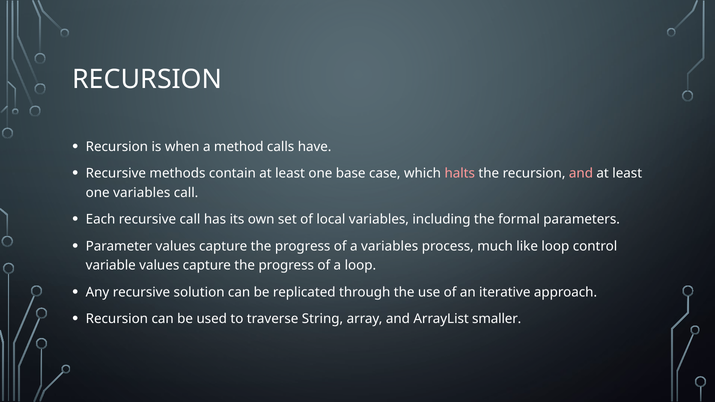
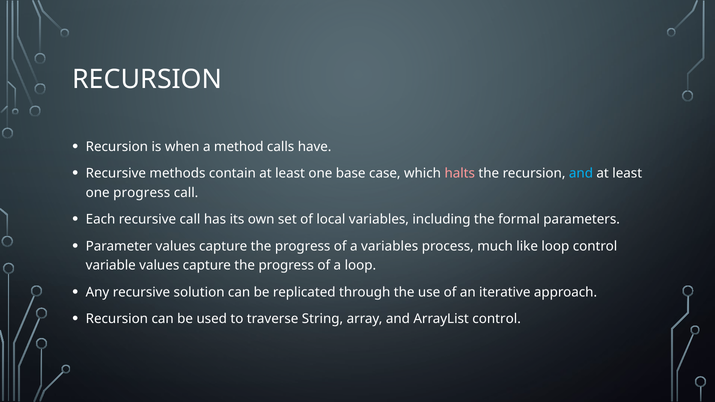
and at (581, 174) colour: pink -> light blue
one variables: variables -> progress
ArrayList smaller: smaller -> control
